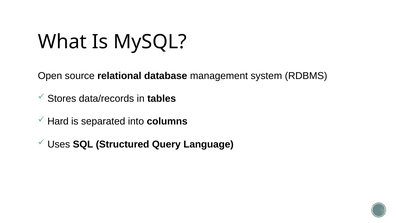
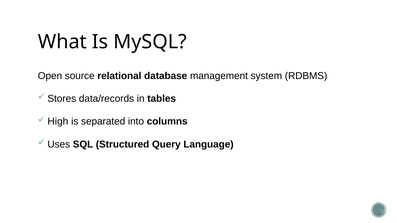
Hard: Hard -> High
